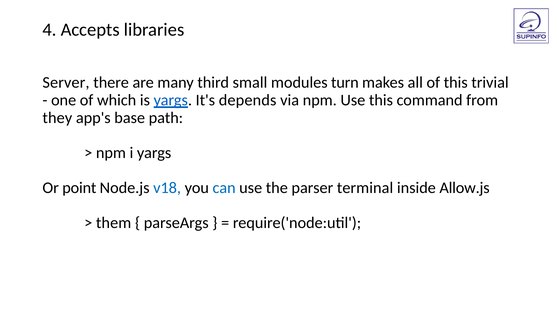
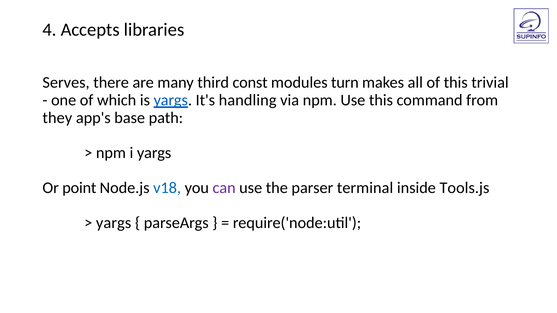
Server: Server -> Serves
small: small -> const
depends: depends -> handling
can colour: blue -> purple
Allow.js: Allow.js -> Tools.js
them at (114, 223): them -> yargs
